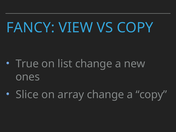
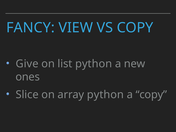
True: True -> Give
list change: change -> python
array change: change -> python
